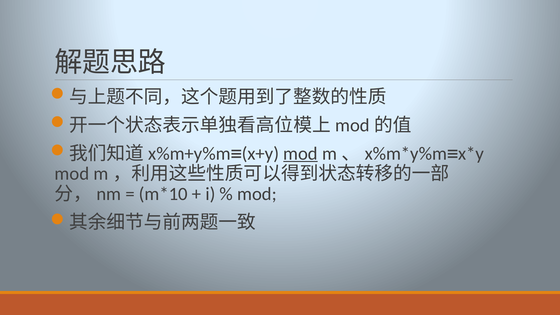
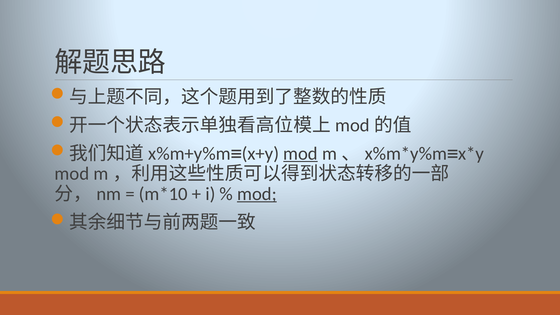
mod at (257, 194) underline: none -> present
